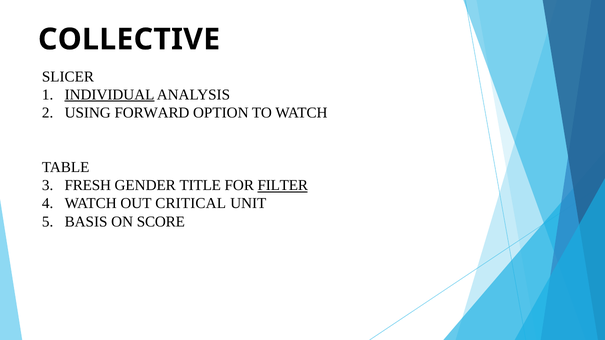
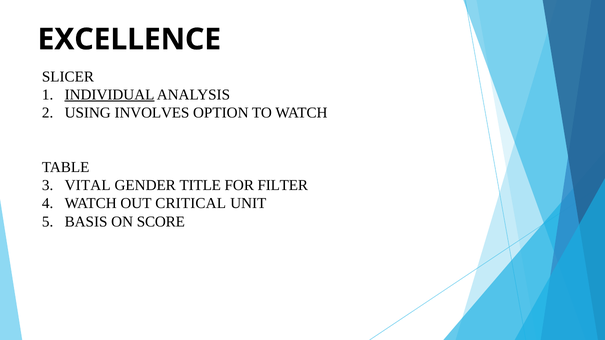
COLLECTIVE: COLLECTIVE -> EXCELLENCE
FORWARD: FORWARD -> INVOLVES
FRESH: FRESH -> VITAL
FILTER underline: present -> none
